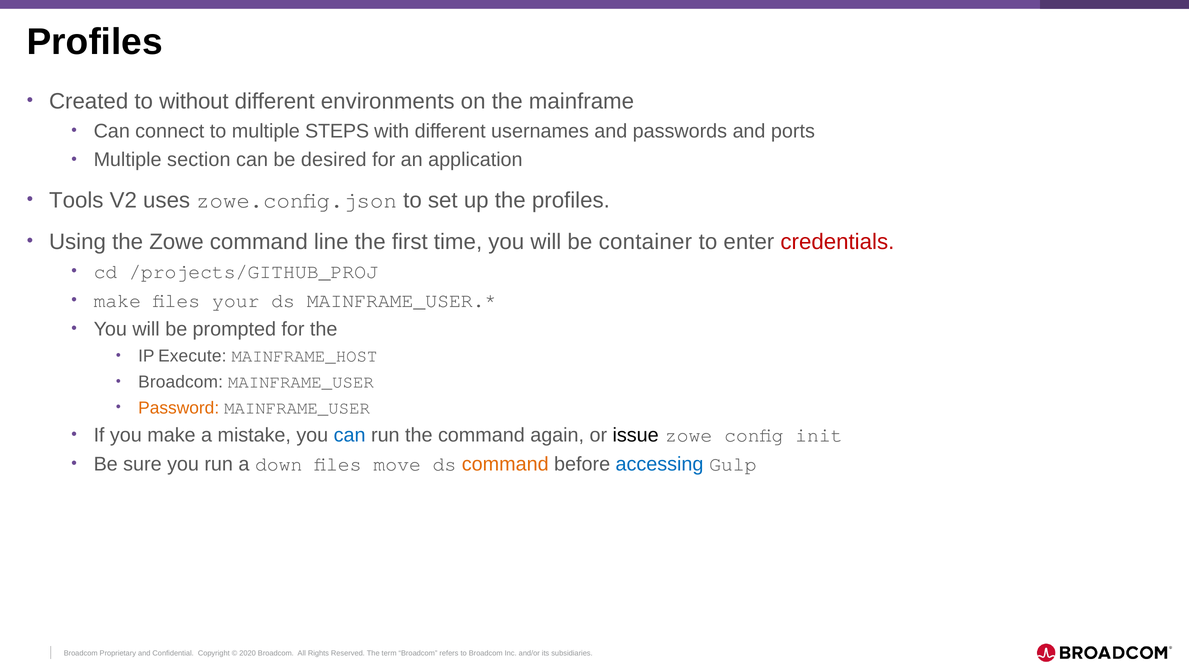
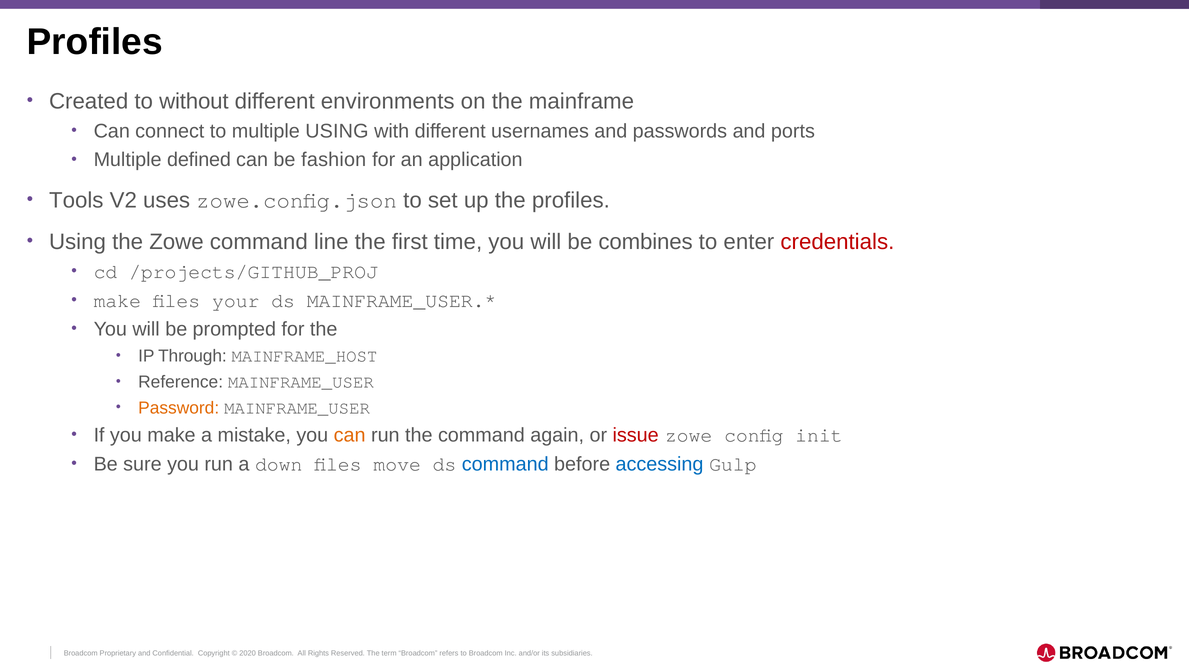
multiple STEPS: STEPS -> USING
section: section -> defined
desired: desired -> fashion
container: container -> combines
Execute: Execute -> Through
Broadcom at (181, 382): Broadcom -> Reference
can at (350, 435) colour: blue -> orange
issue colour: black -> red
command at (505, 464) colour: orange -> blue
